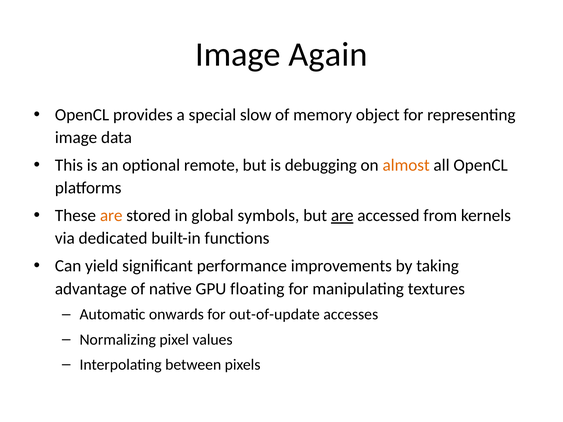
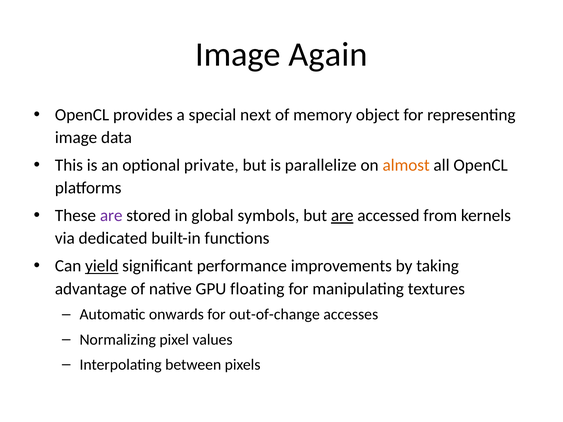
slow: slow -> next
remote: remote -> private
debugging: debugging -> parallelize
are at (111, 216) colour: orange -> purple
yield underline: none -> present
out-of-update: out-of-update -> out-of-change
